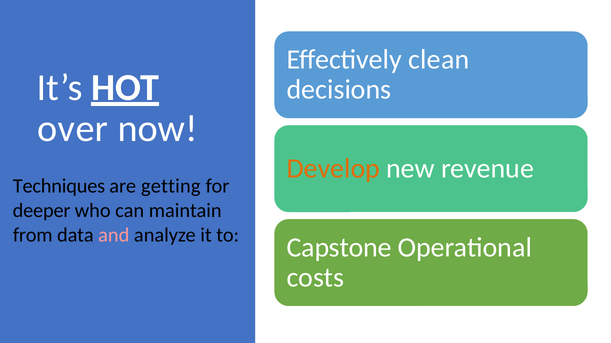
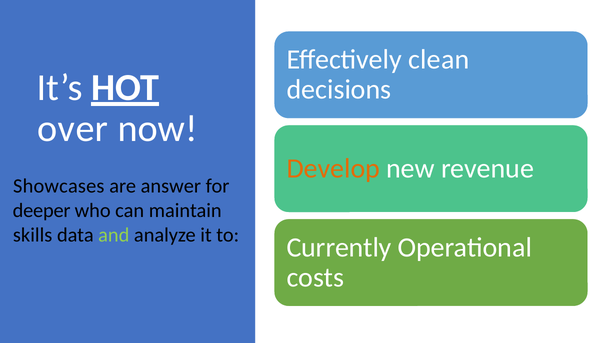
Techniques: Techniques -> Showcases
getting: getting -> answer
from: from -> skills
and colour: pink -> light green
Capstone: Capstone -> Currently
